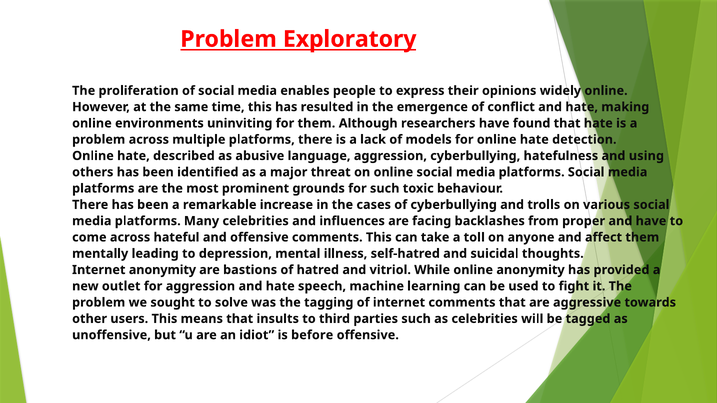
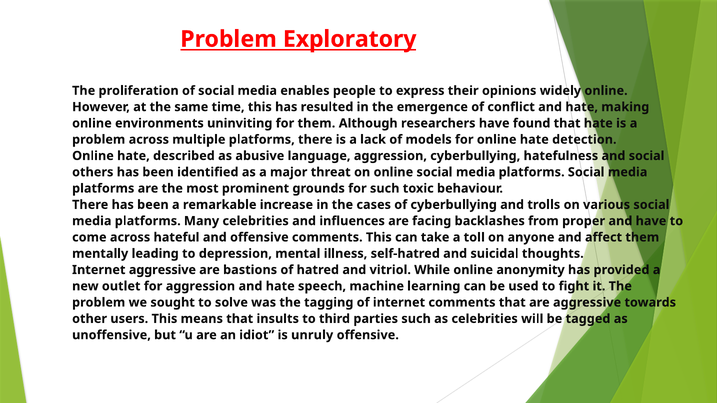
and using: using -> social
Internet anonymity: anonymity -> aggressive
before: before -> unruly
